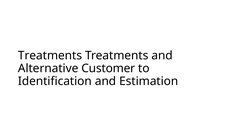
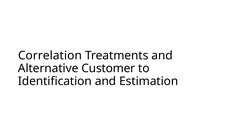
Treatments at (50, 56): Treatments -> Correlation
